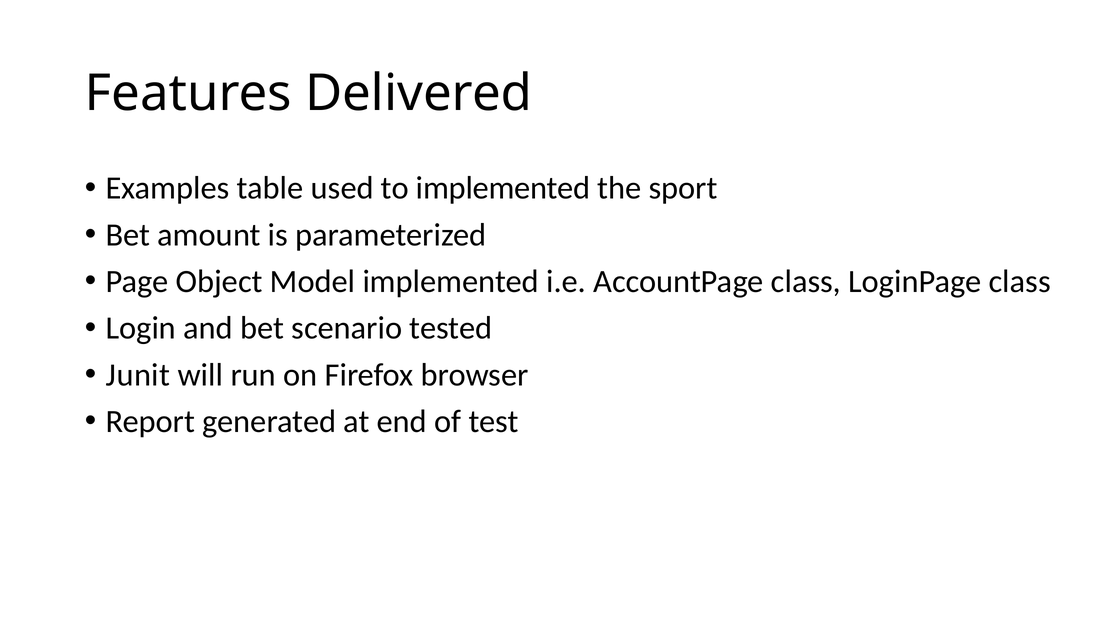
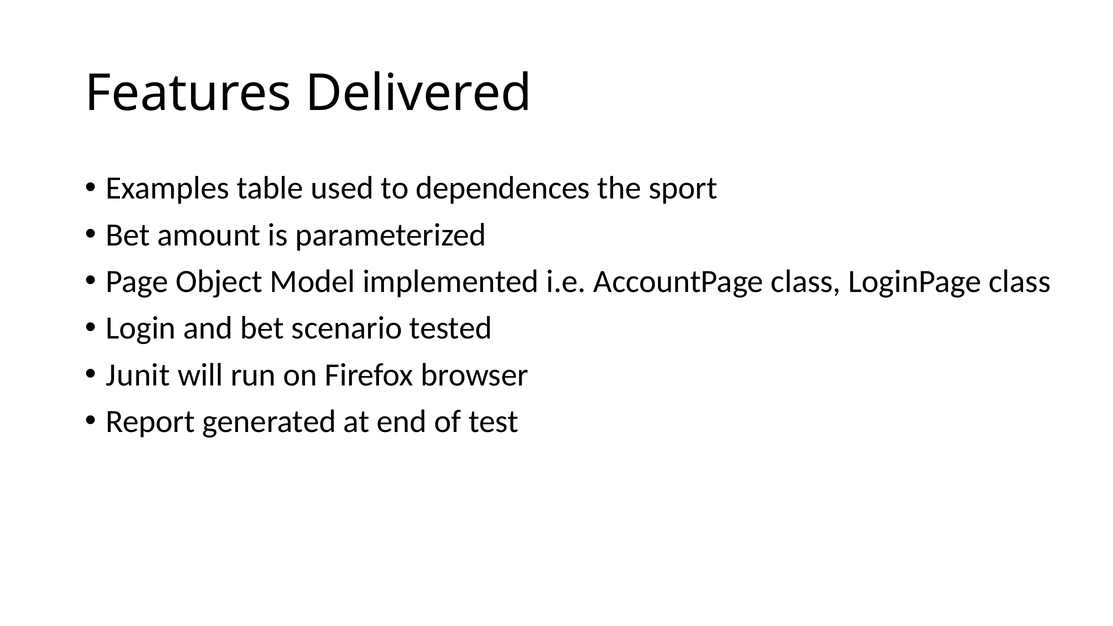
to implemented: implemented -> dependences
